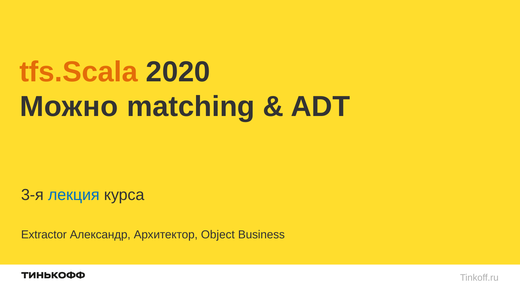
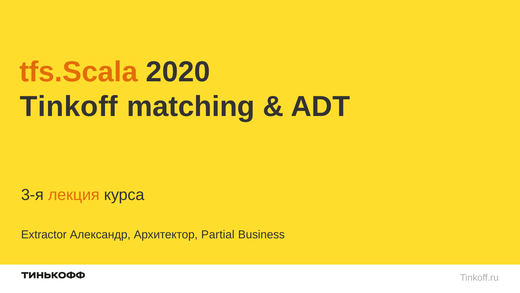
Можно: Можно -> Tinkoff
лекция colour: blue -> orange
Object: Object -> Partial
